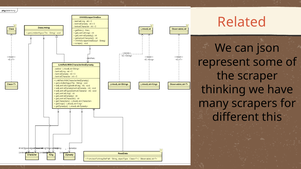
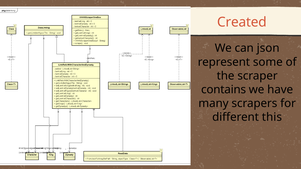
Related: Related -> Created
thinking: thinking -> contains
